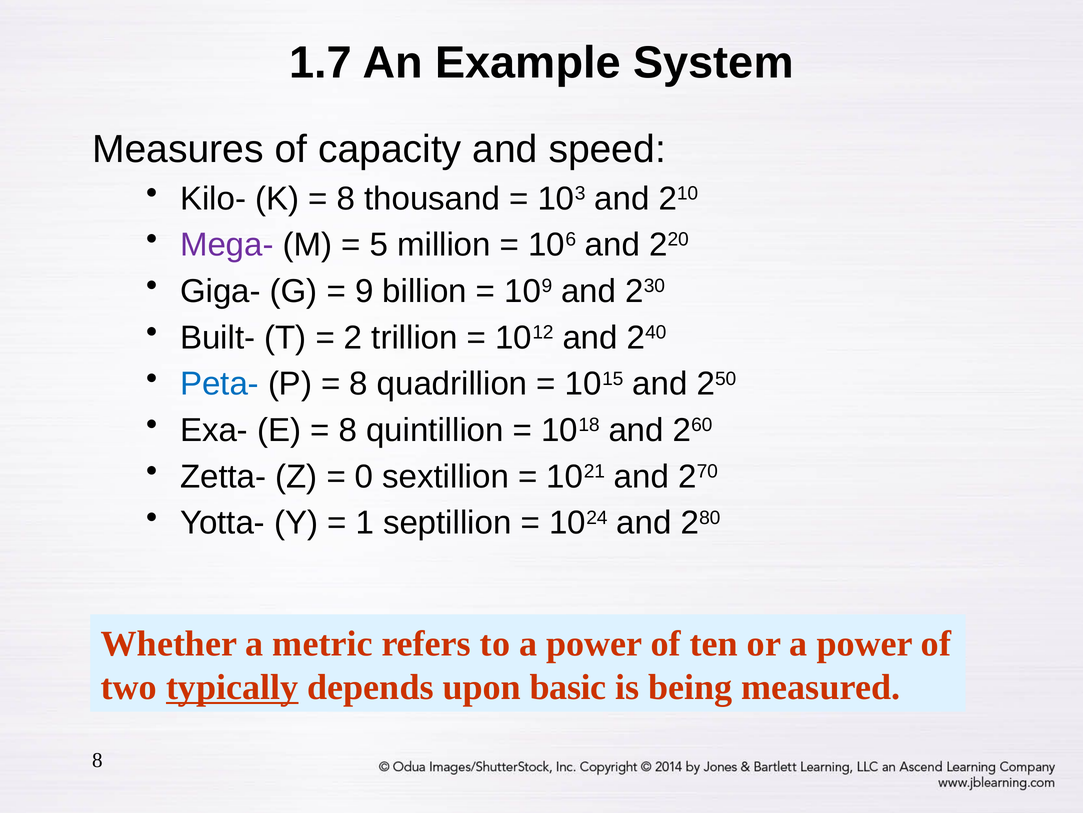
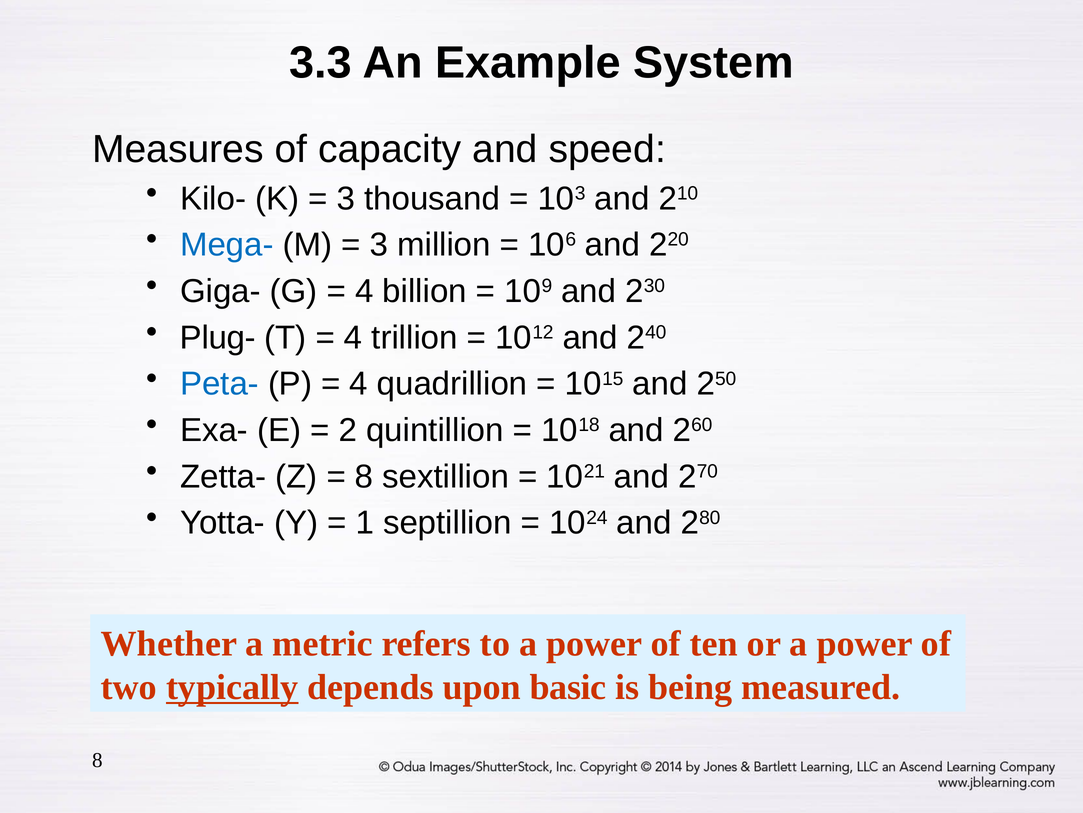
1.7: 1.7 -> 3.3
8 at (346, 198): 8 -> 3
Mega- colour: purple -> blue
5 at (379, 245): 5 -> 3
9 at (364, 291): 9 -> 4
Built-: Built- -> Plug-
2 at (353, 337): 2 -> 4
8 at (359, 384): 8 -> 4
8 at (348, 430): 8 -> 2
0 at (364, 476): 0 -> 8
